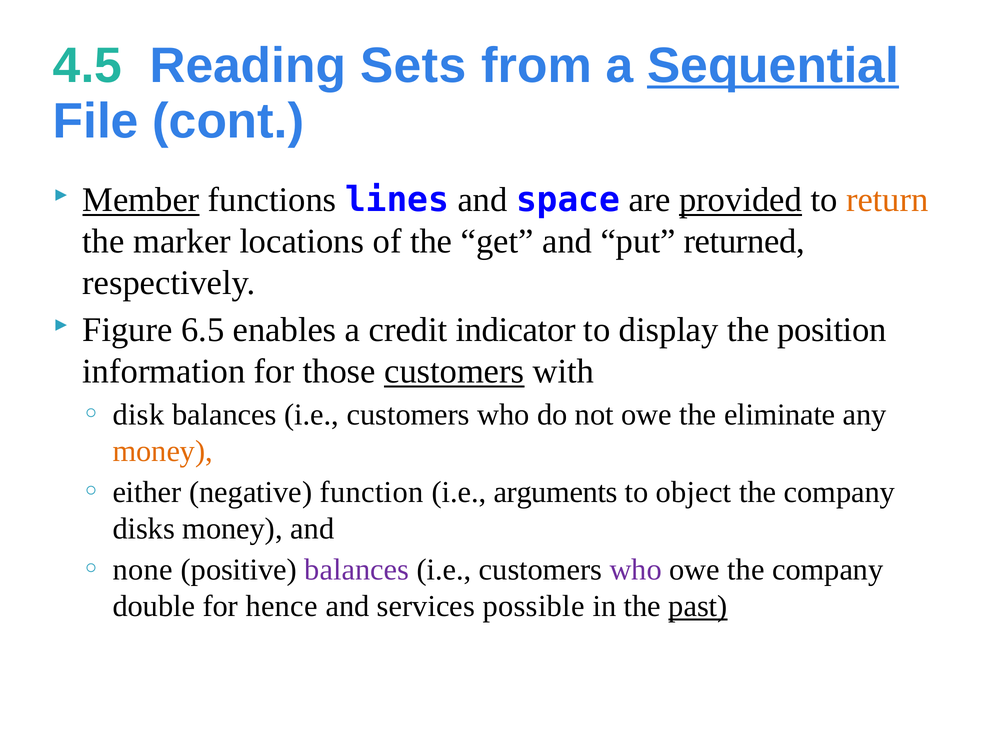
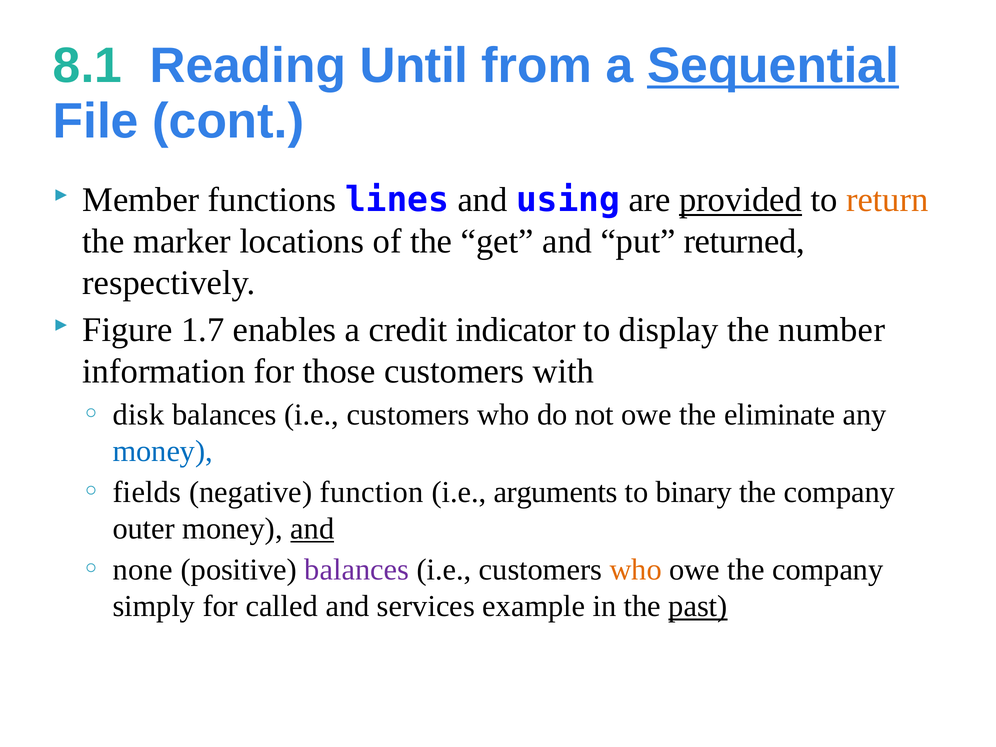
4.5: 4.5 -> 8.1
Sets: Sets -> Until
Member underline: present -> none
space: space -> using
6.5: 6.5 -> 1.7
position: position -> number
customers at (454, 371) underline: present -> none
money at (163, 451) colour: orange -> blue
either: either -> fields
object: object -> binary
disks: disks -> outer
and at (312, 529) underline: none -> present
who at (636, 570) colour: purple -> orange
double: double -> simply
hence: hence -> called
possible: possible -> example
